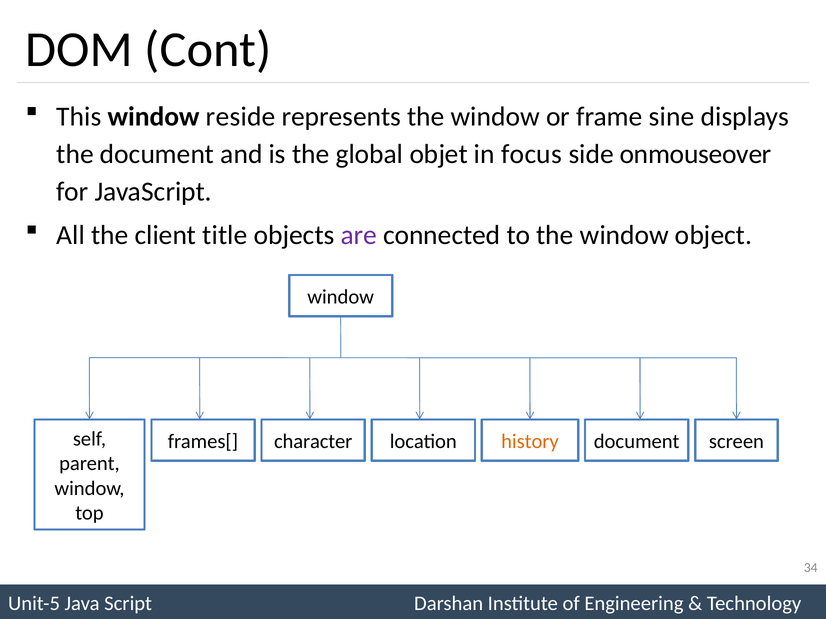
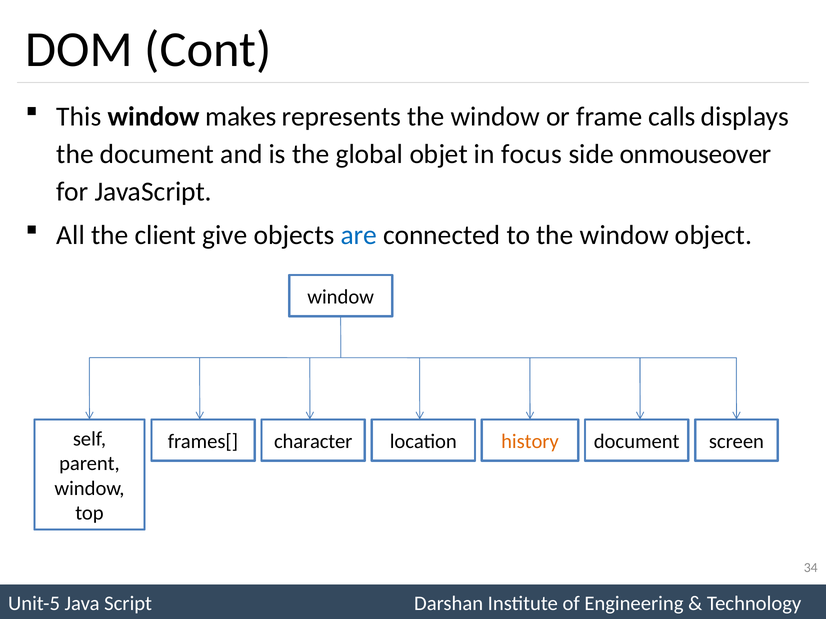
reside: reside -> makes
sine: sine -> calls
title: title -> give
are colour: purple -> blue
